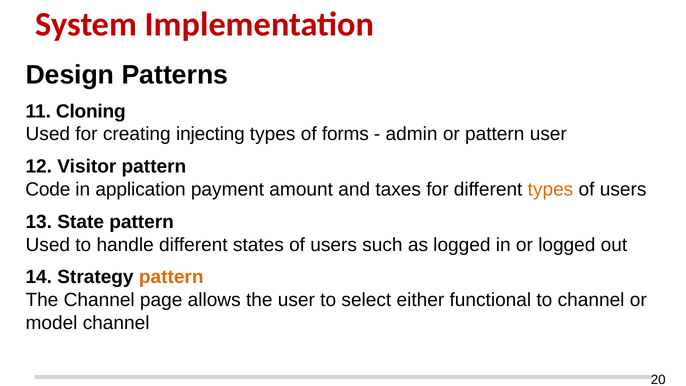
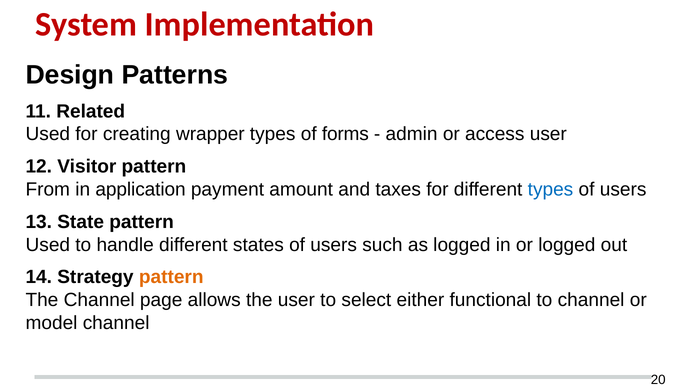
Cloning: Cloning -> Related
injecting: injecting -> wrapper
or pattern: pattern -> access
Code: Code -> From
types at (551, 189) colour: orange -> blue
